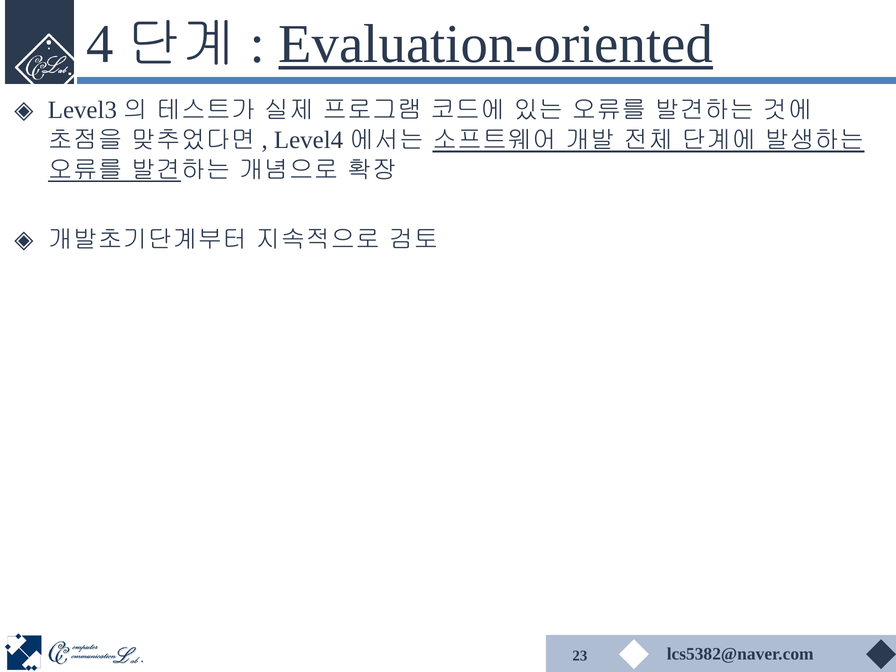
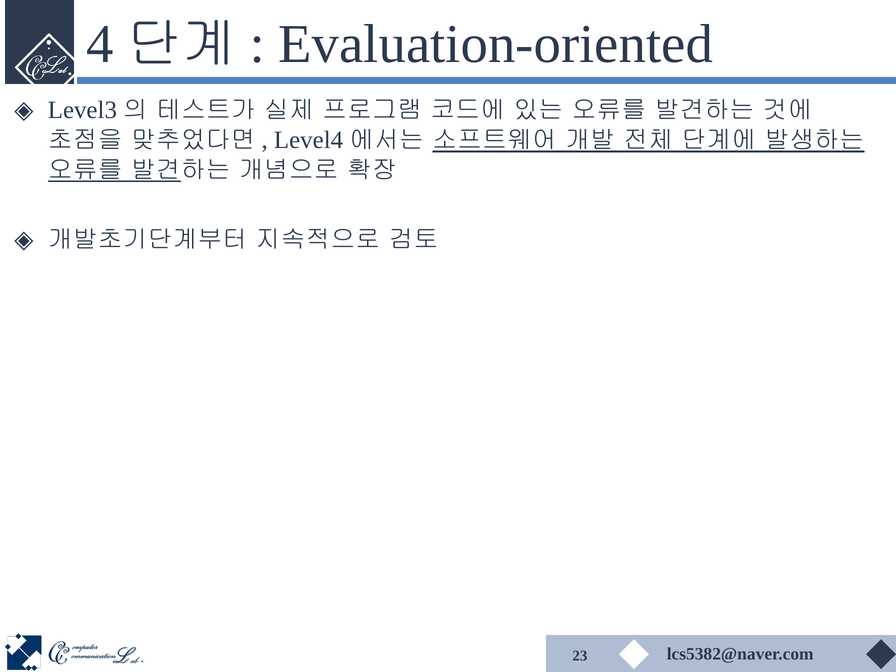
Evaluation-oriented underline: present -> none
